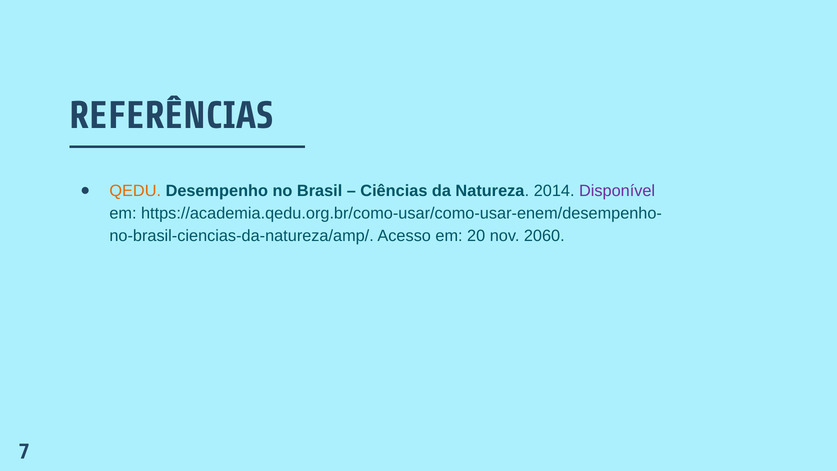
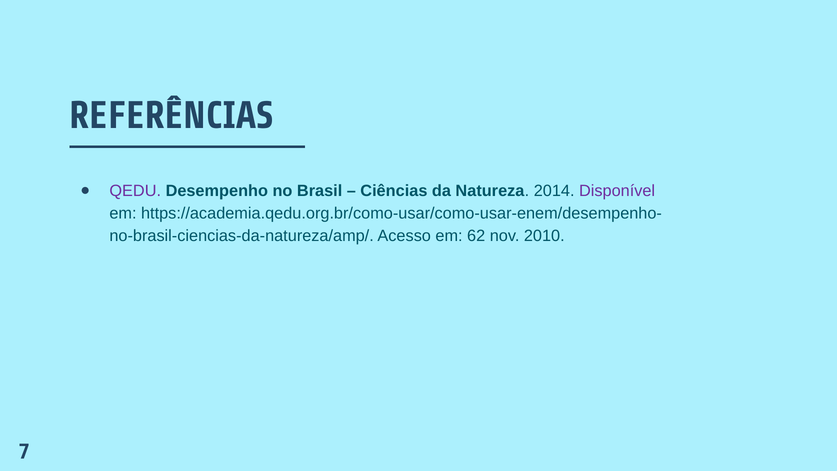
QEDU colour: orange -> purple
20: 20 -> 62
2060: 2060 -> 2010
